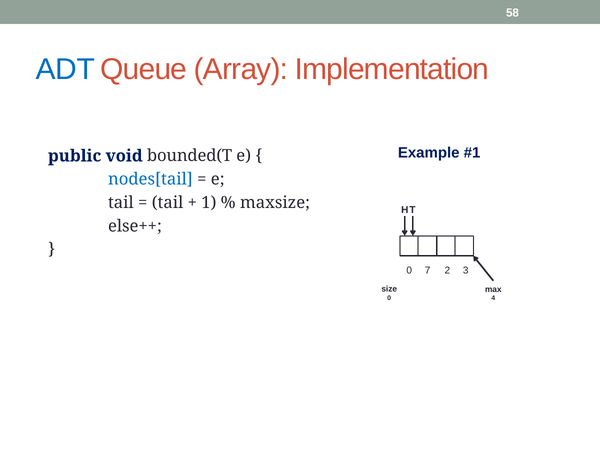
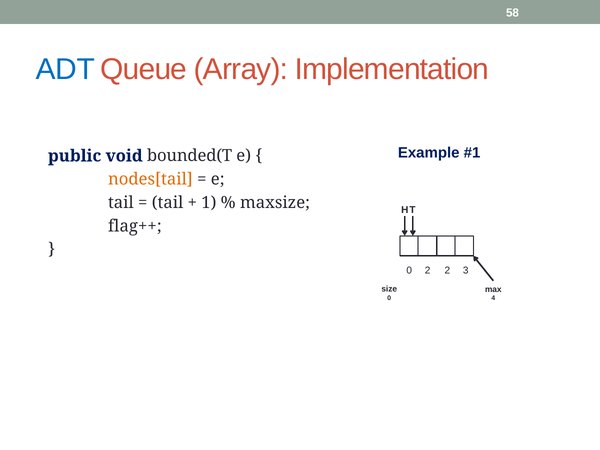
nodes[tail colour: blue -> orange
else++: else++ -> flag++
0 7: 7 -> 2
